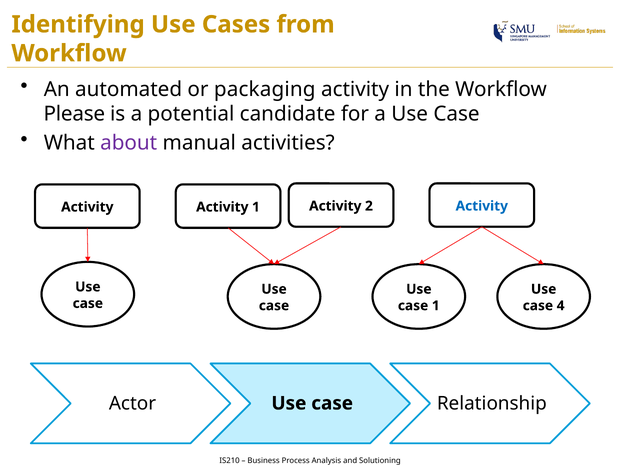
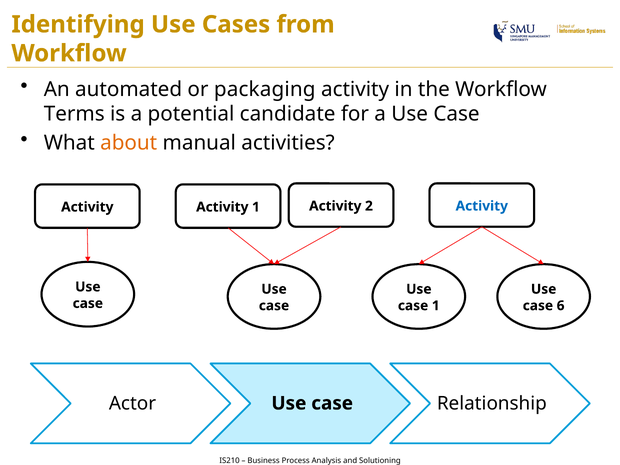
Please: Please -> Terms
about colour: purple -> orange
4: 4 -> 6
